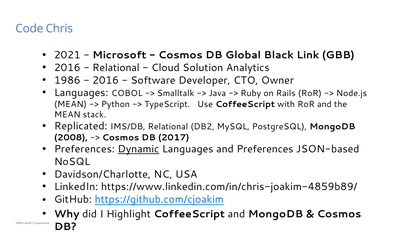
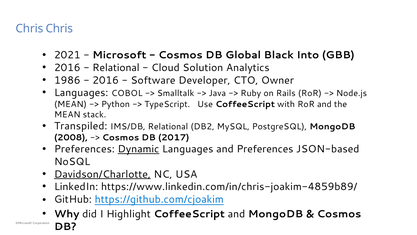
Code at (29, 29): Code -> Chris
Link: Link -> Into
Replicated: Replicated -> Transpiled
Davidson/Charlotte underline: none -> present
